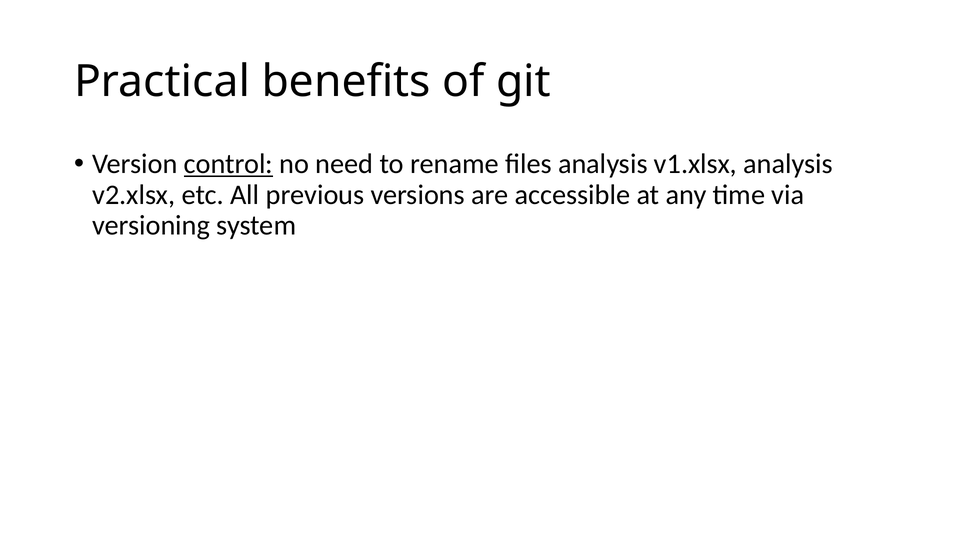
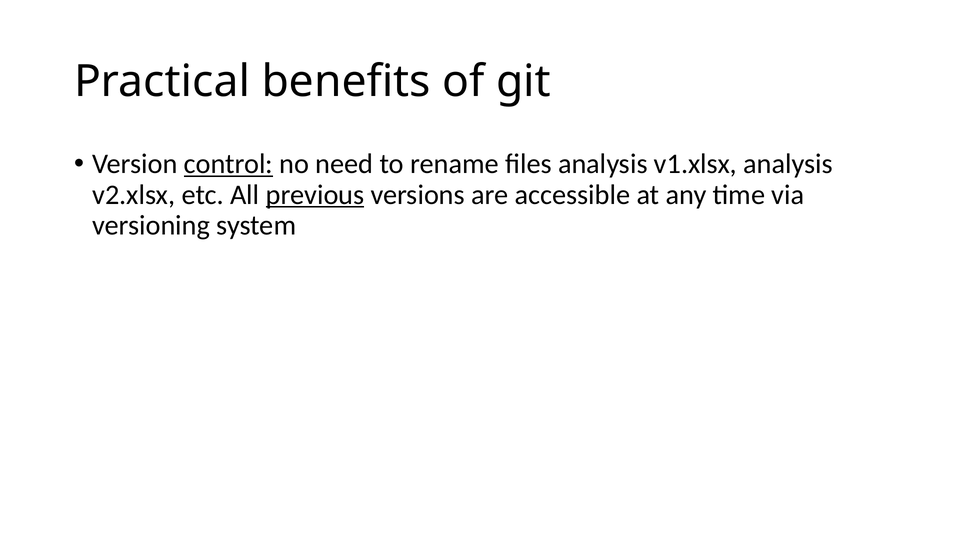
previous underline: none -> present
